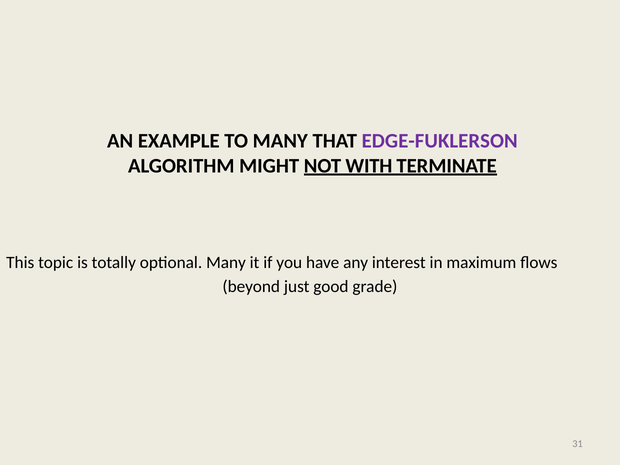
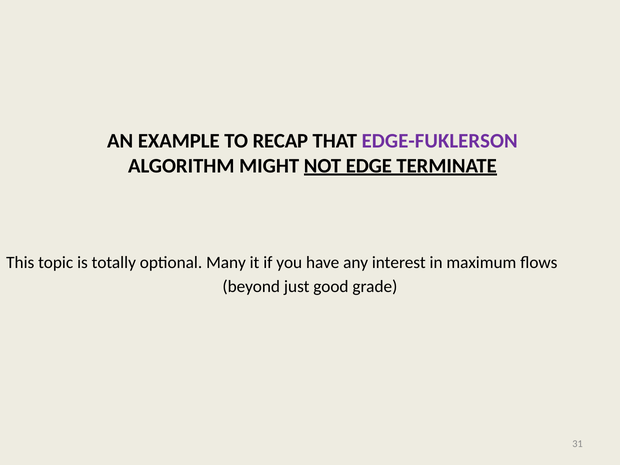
TO MANY: MANY -> RECAP
WITH: WITH -> EDGE
